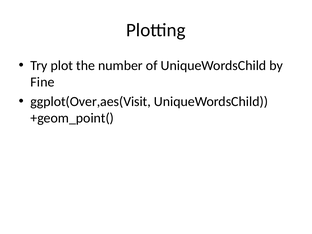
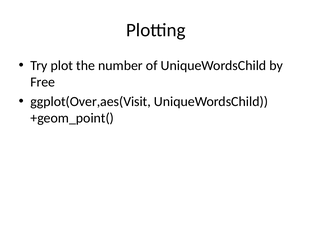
Fine: Fine -> Free
